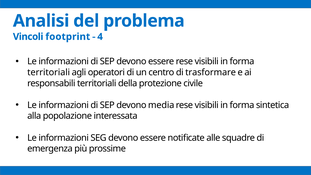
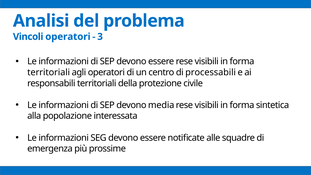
Vincoli footprint: footprint -> operatori
4: 4 -> 3
trasformare: trasformare -> processabili
